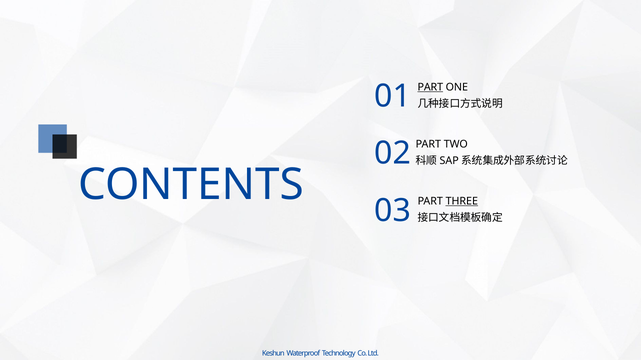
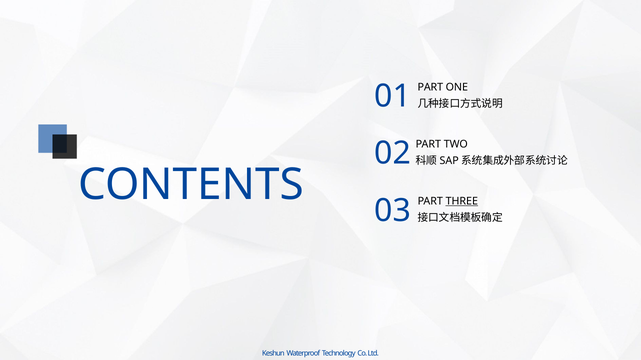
PART at (430, 87) underline: present -> none
